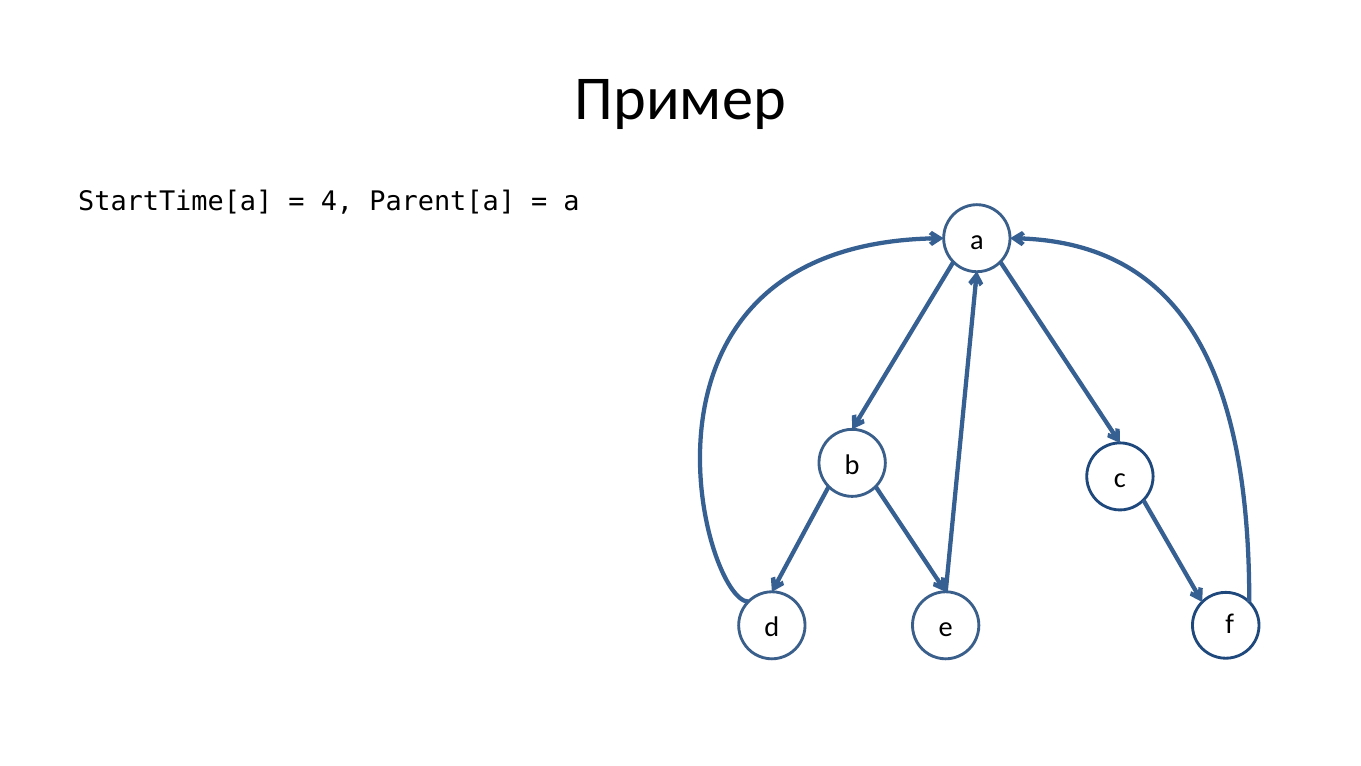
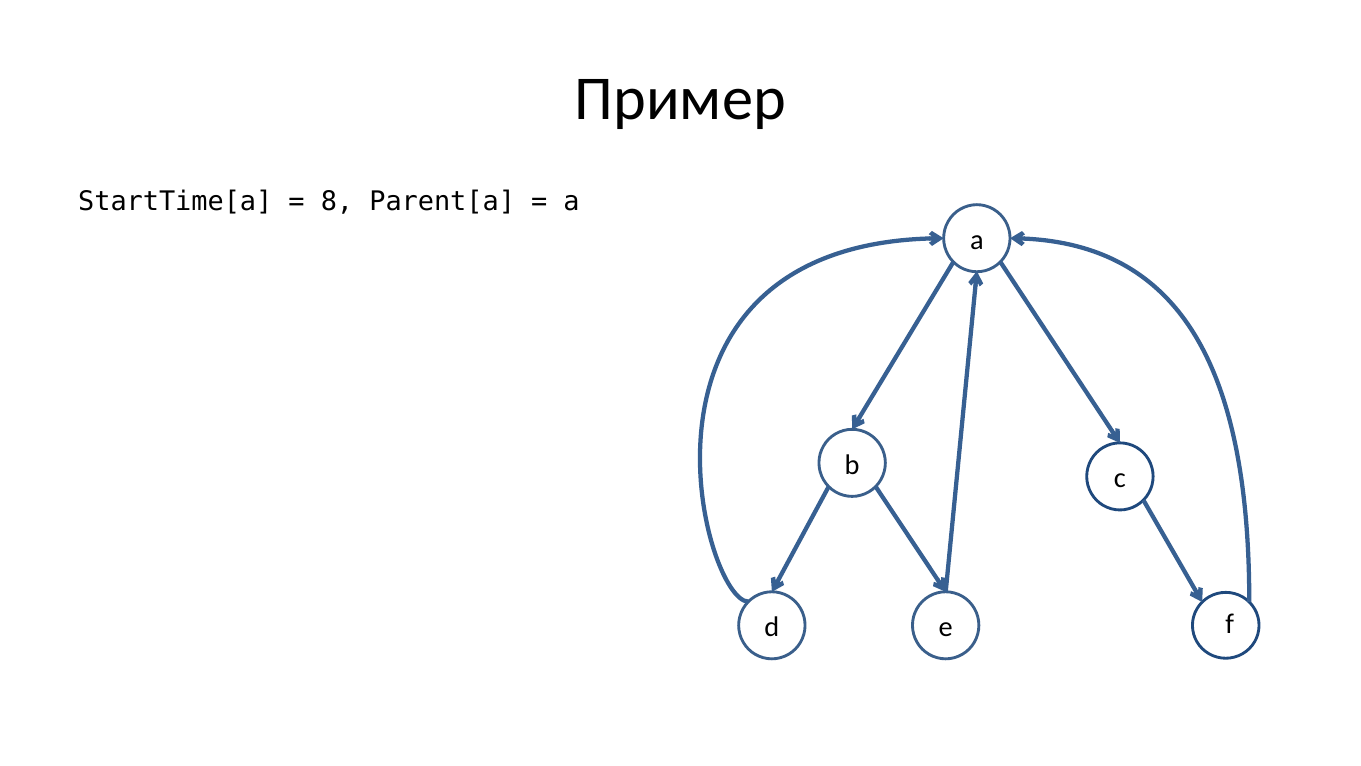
4 at (337, 202): 4 -> 8
